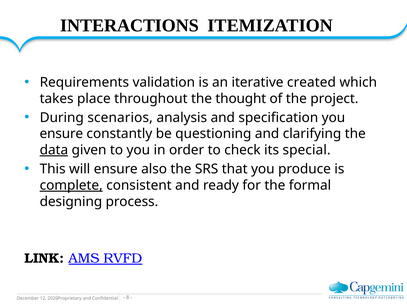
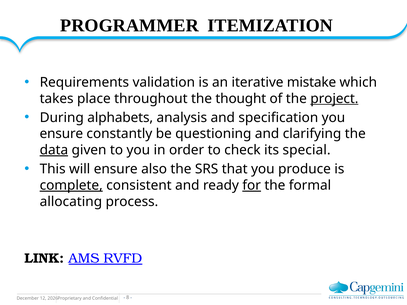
INTERACTIONS: INTERACTIONS -> PROGRAMMER
created: created -> mistake
project underline: none -> present
scenarios: scenarios -> alphabets
for underline: none -> present
designing: designing -> allocating
